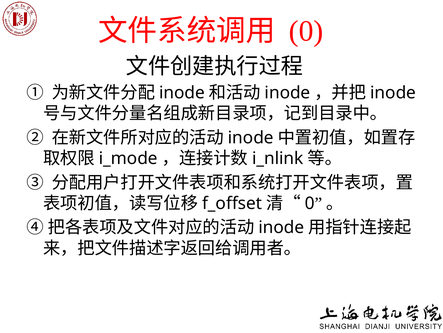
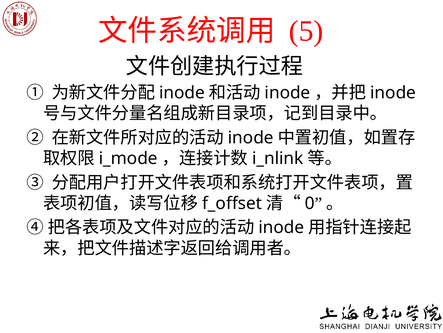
0 at (306, 31): 0 -> 5
